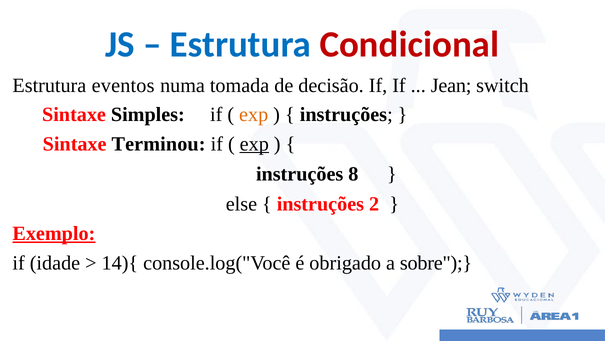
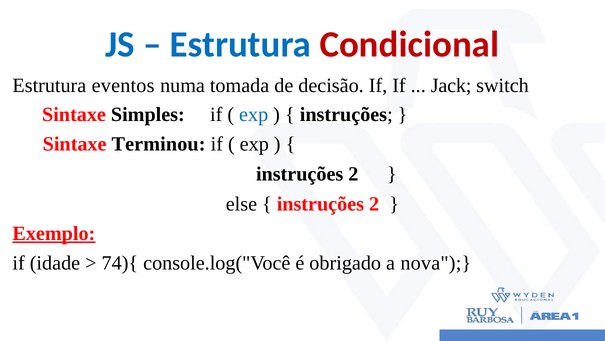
Jean: Jean -> Jack
exp at (254, 114) colour: orange -> blue
exp at (254, 144) underline: present -> none
8 at (353, 174): 8 -> 2
14){: 14){ -> 74){
sobre: sobre -> nova
